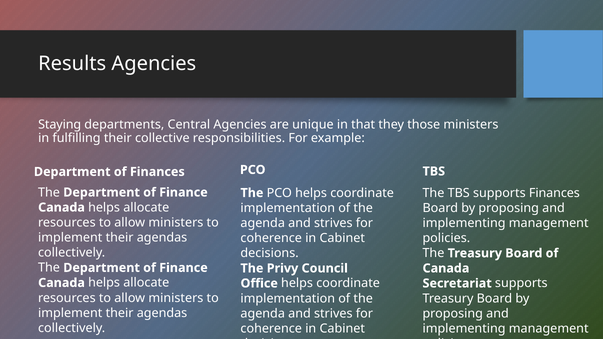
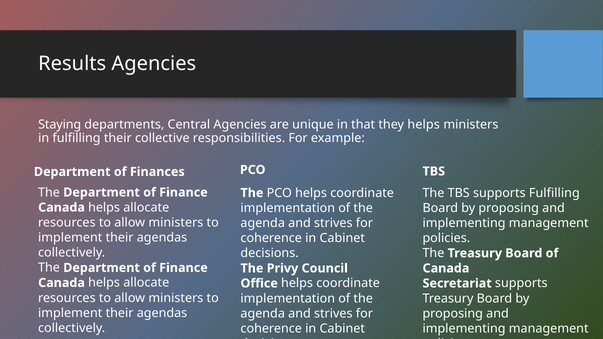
they those: those -> helps
supports Finances: Finances -> Fulfilling
